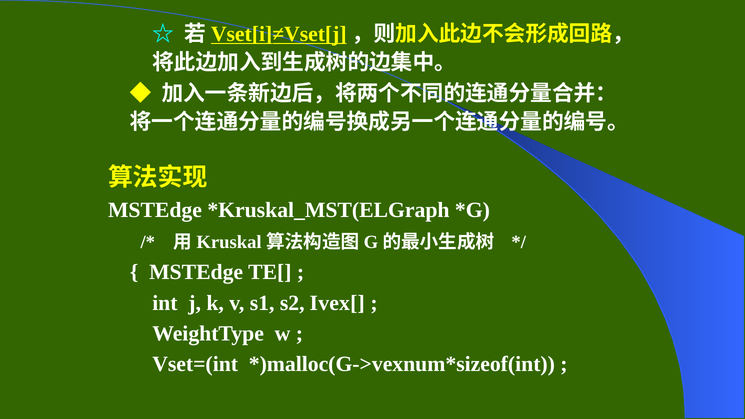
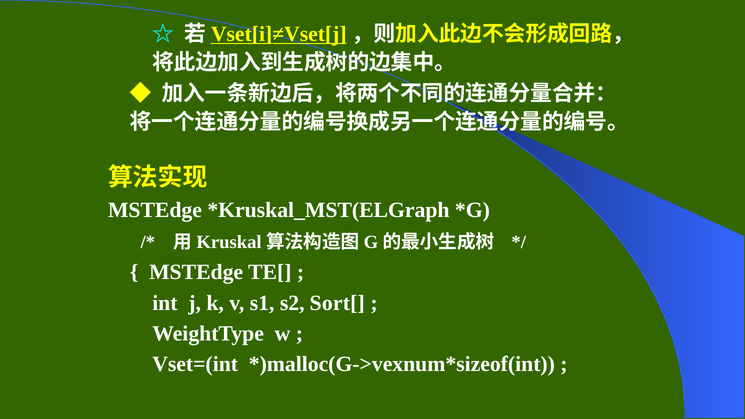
Ivex[: Ivex[ -> Sort[
